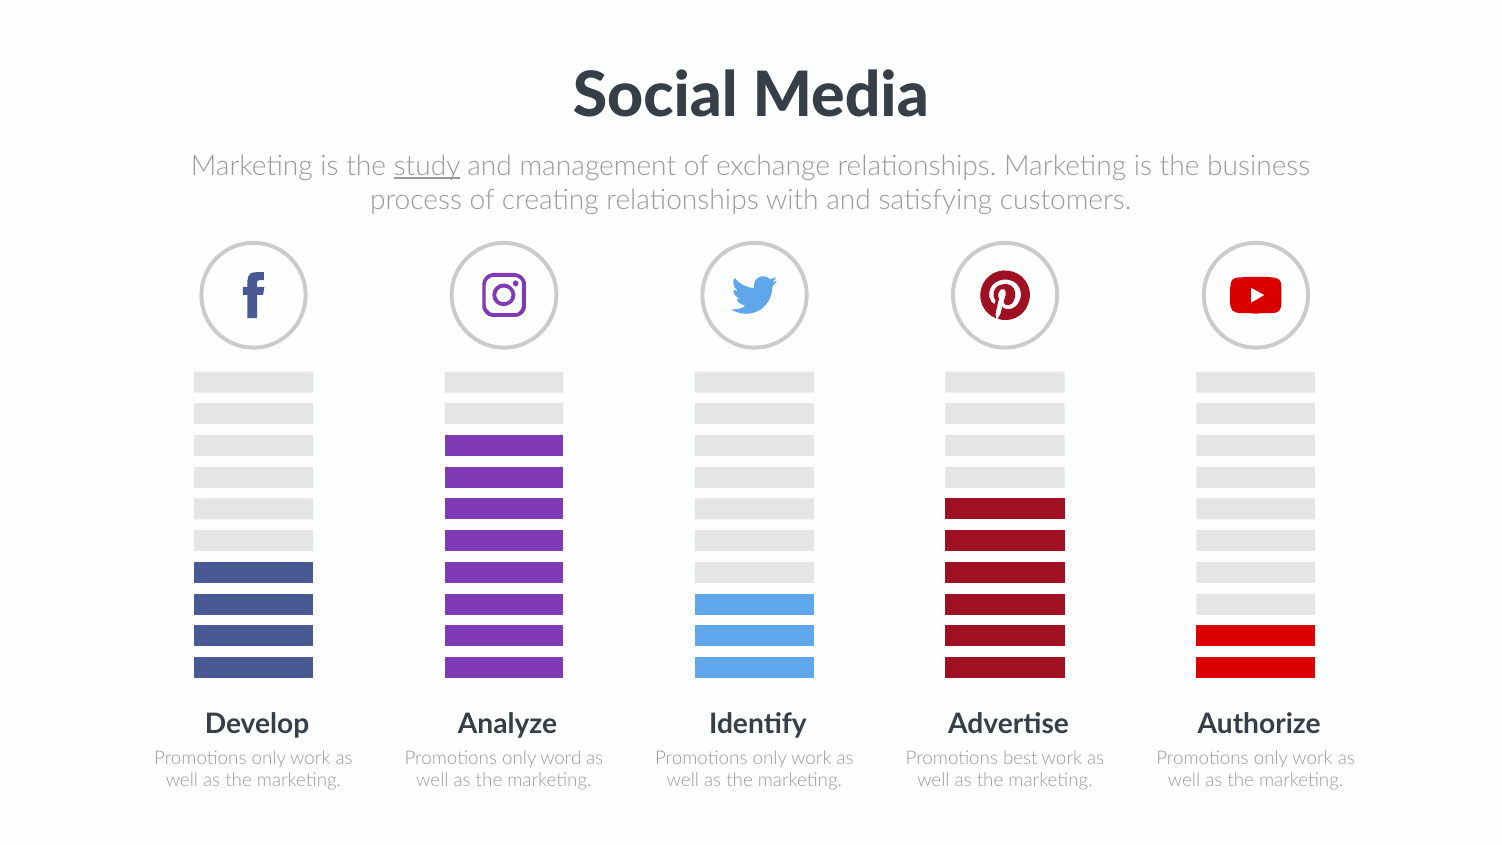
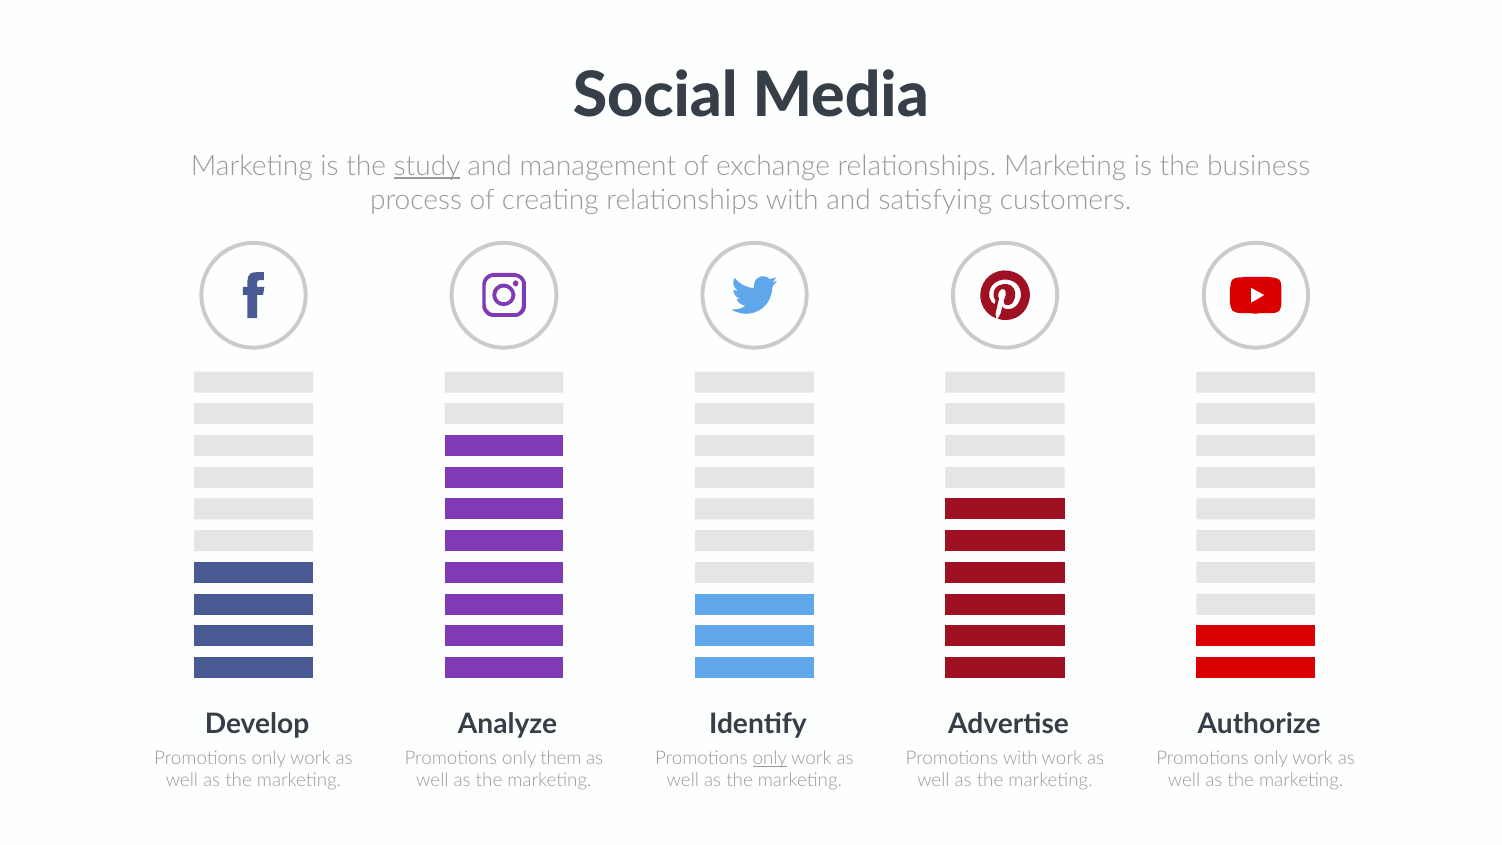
word: word -> them
only at (770, 758) underline: none -> present
Promotions best: best -> with
